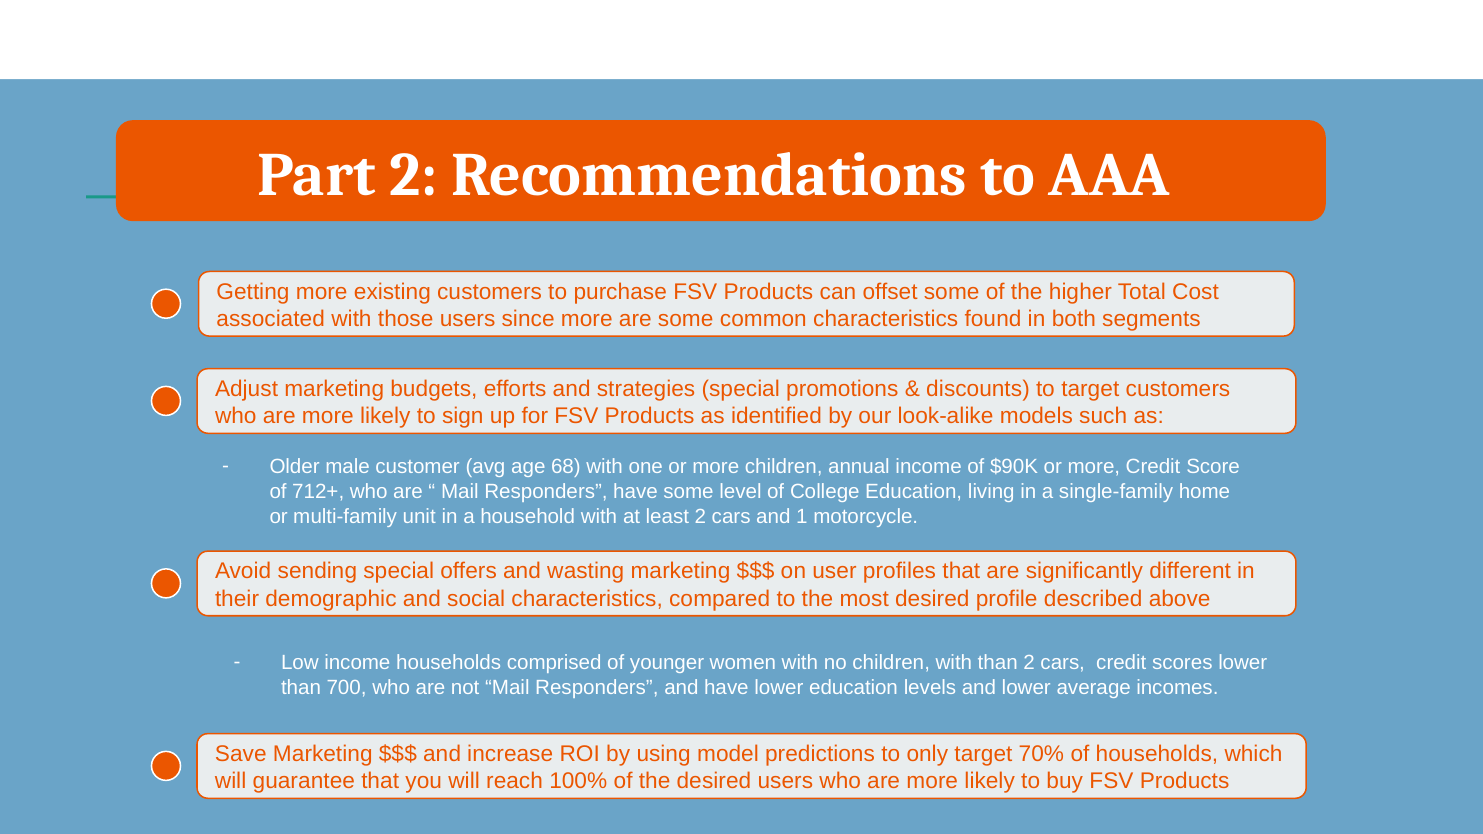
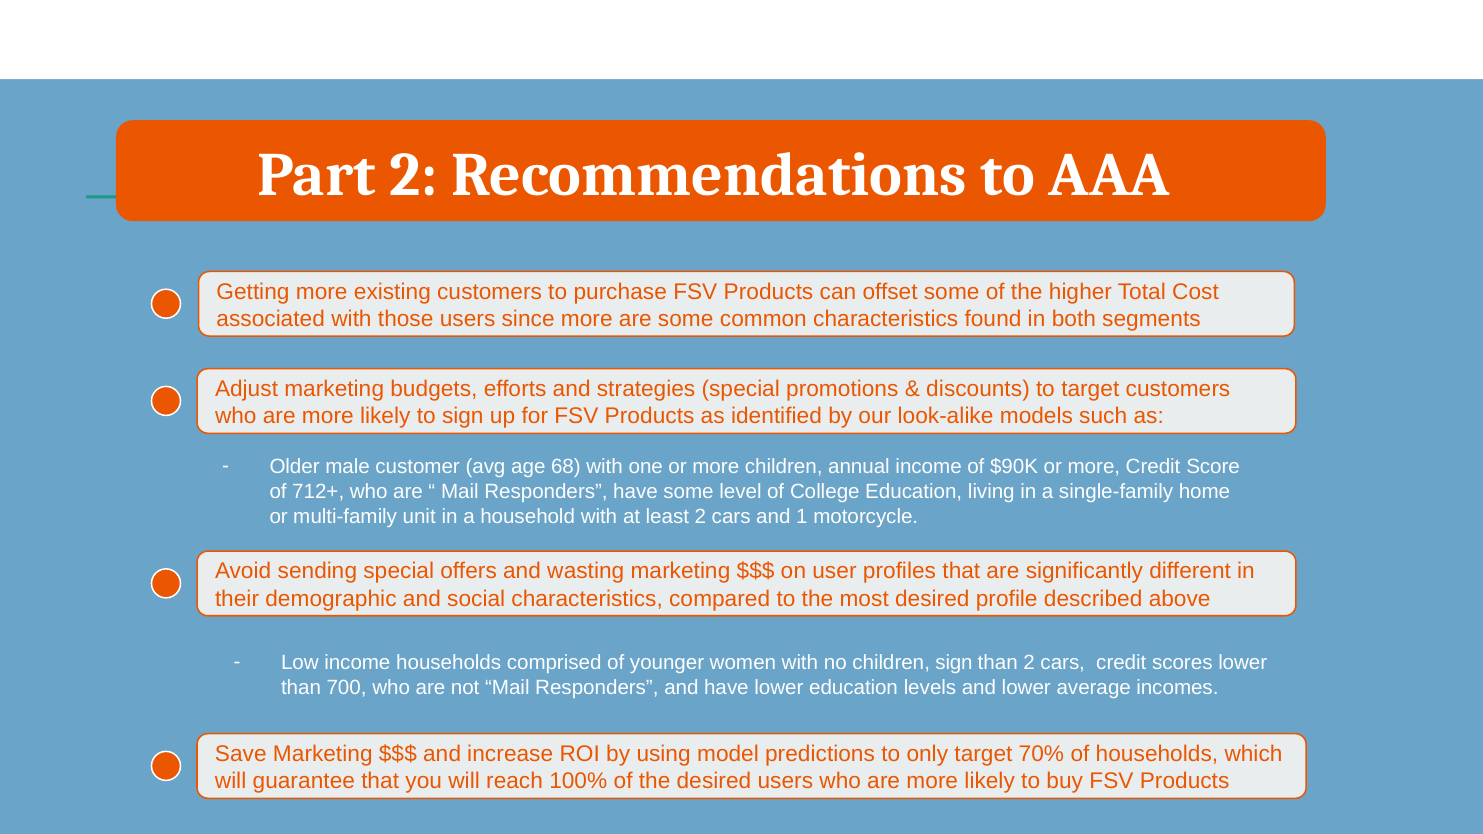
children with: with -> sign
